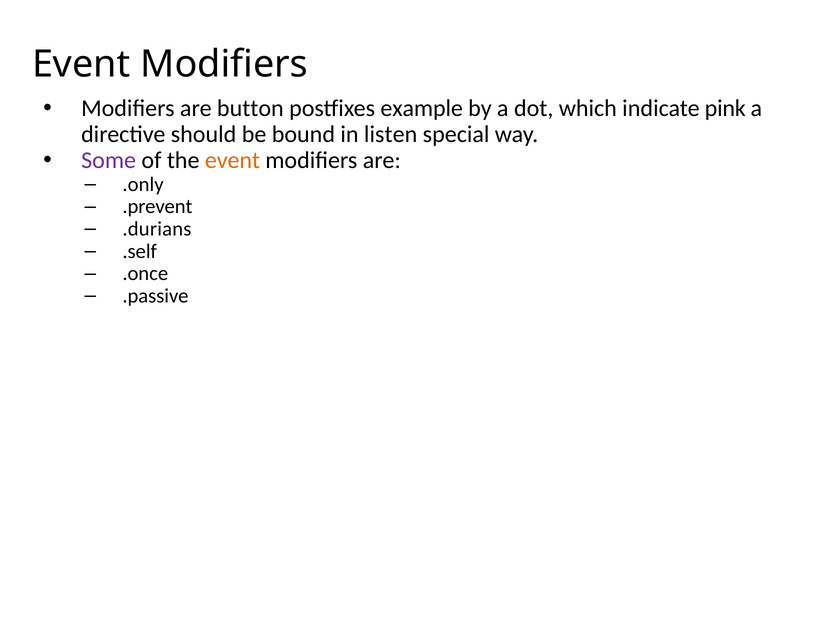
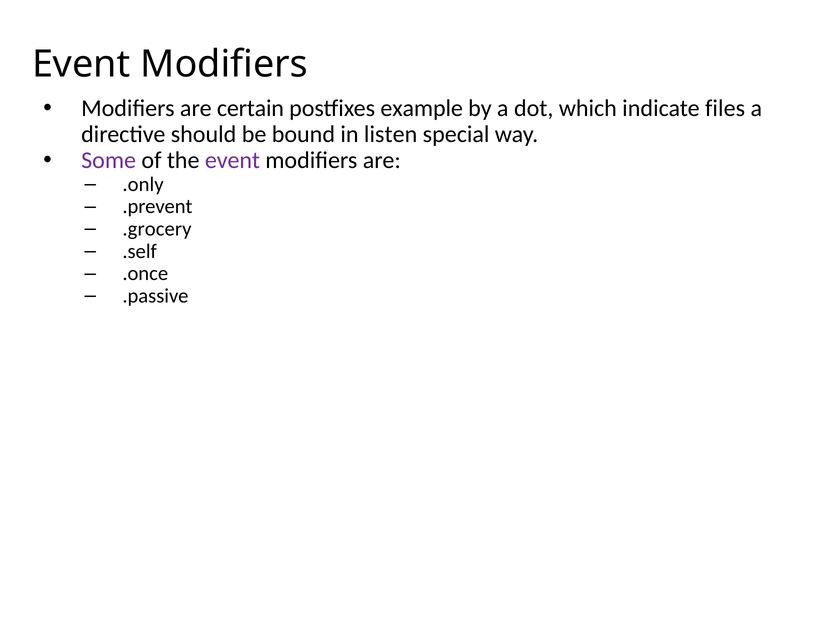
button: button -> certain
pink: pink -> files
event at (232, 160) colour: orange -> purple
.durians: .durians -> .grocery
